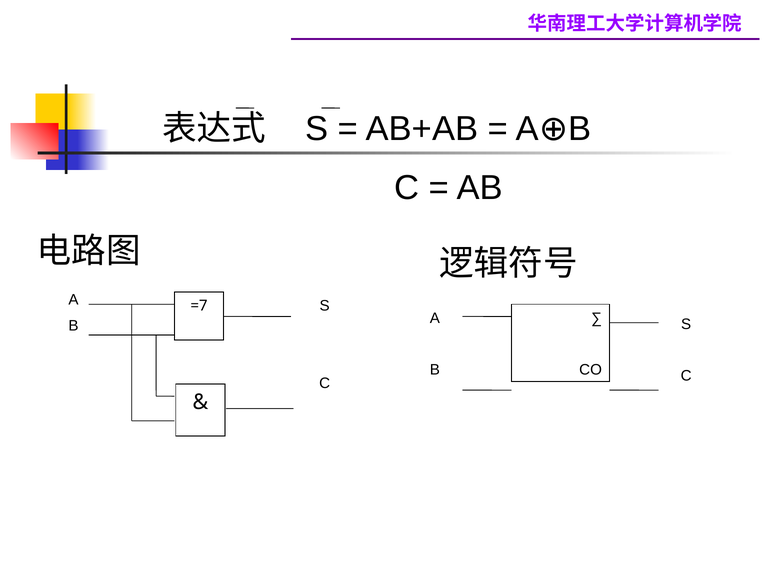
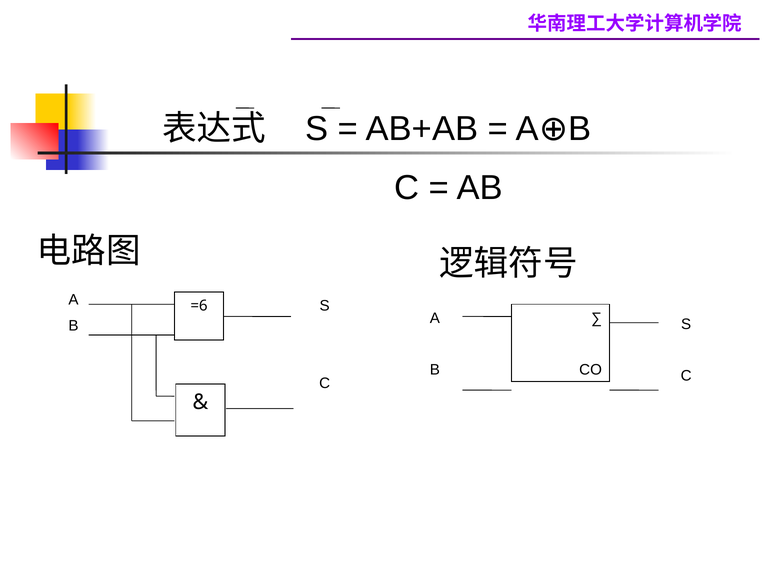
=7: =7 -> =6
